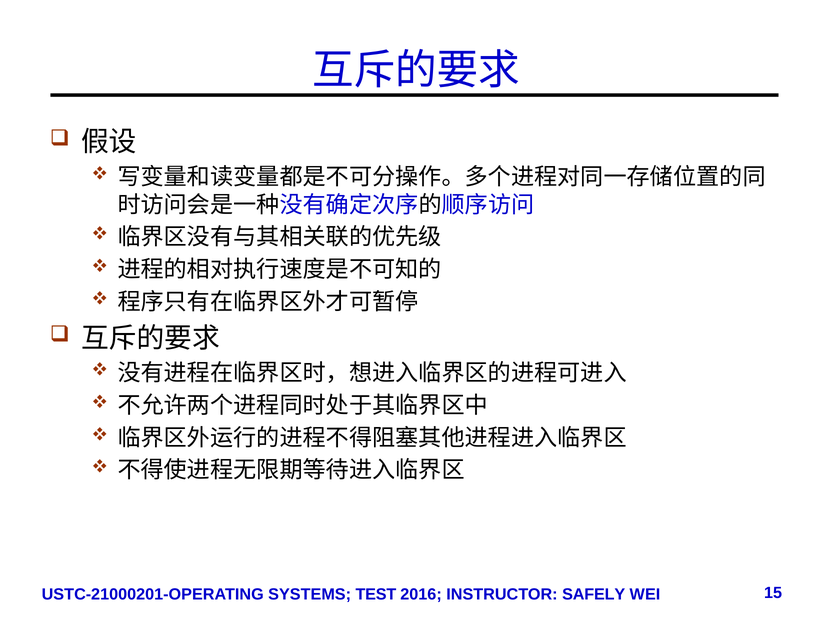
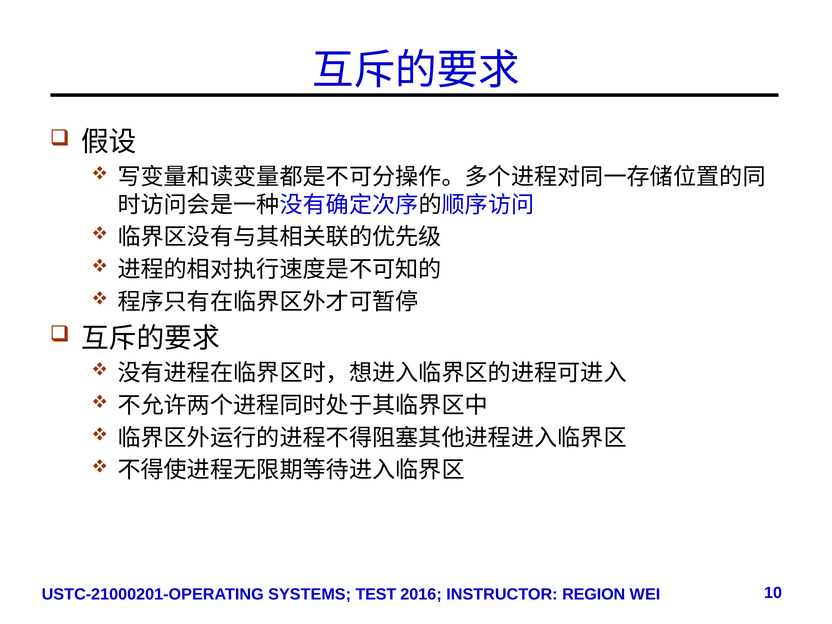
SAFELY: SAFELY -> REGION
15: 15 -> 10
